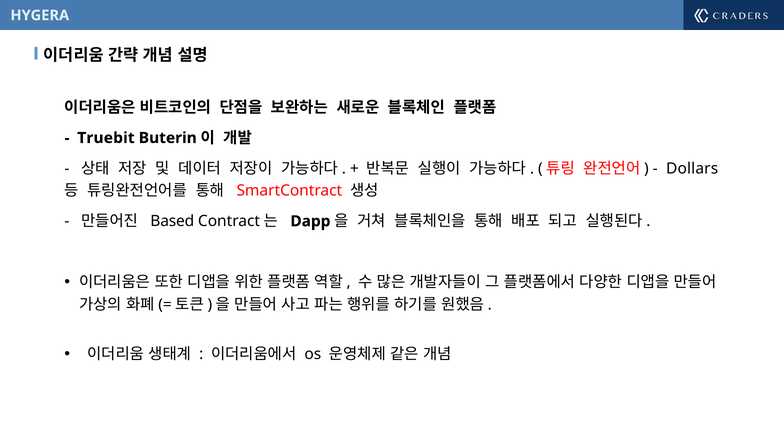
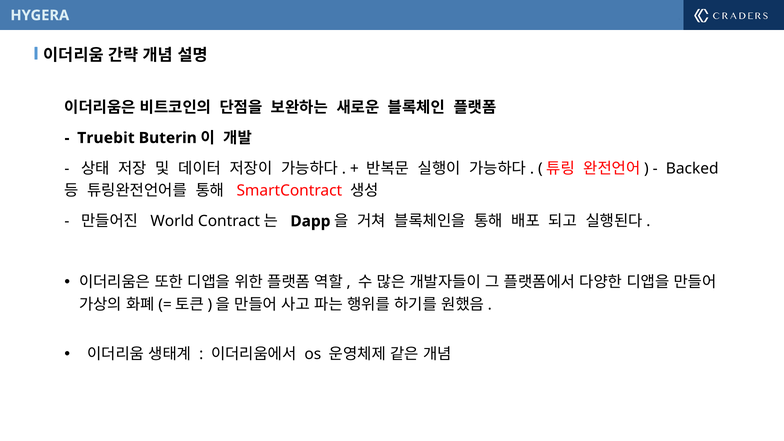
Dollars: Dollars -> Backed
Based: Based -> World
